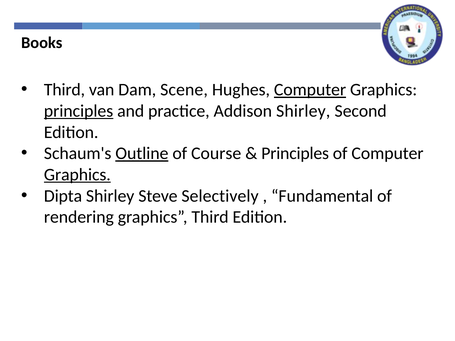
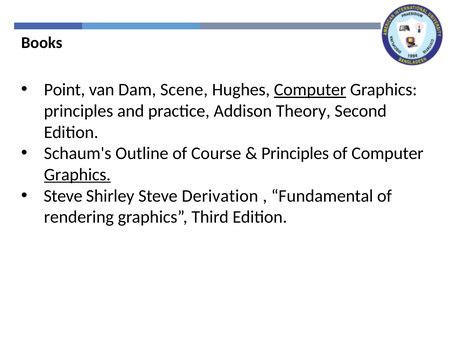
Third at (64, 90): Third -> Point
principles at (79, 111) underline: present -> none
Addison Shirley: Shirley -> Theory
Outline underline: present -> none
Dipta at (63, 196): Dipta -> Steve
Selectively: Selectively -> Derivation
